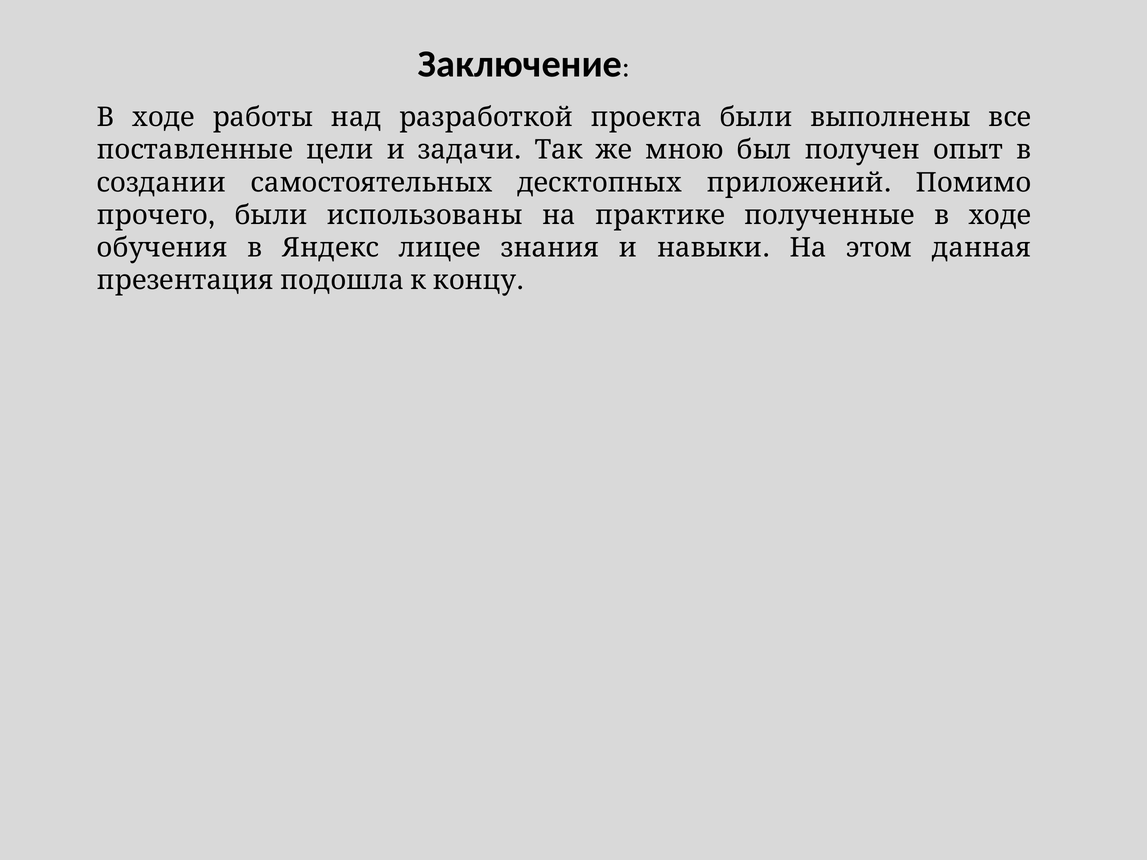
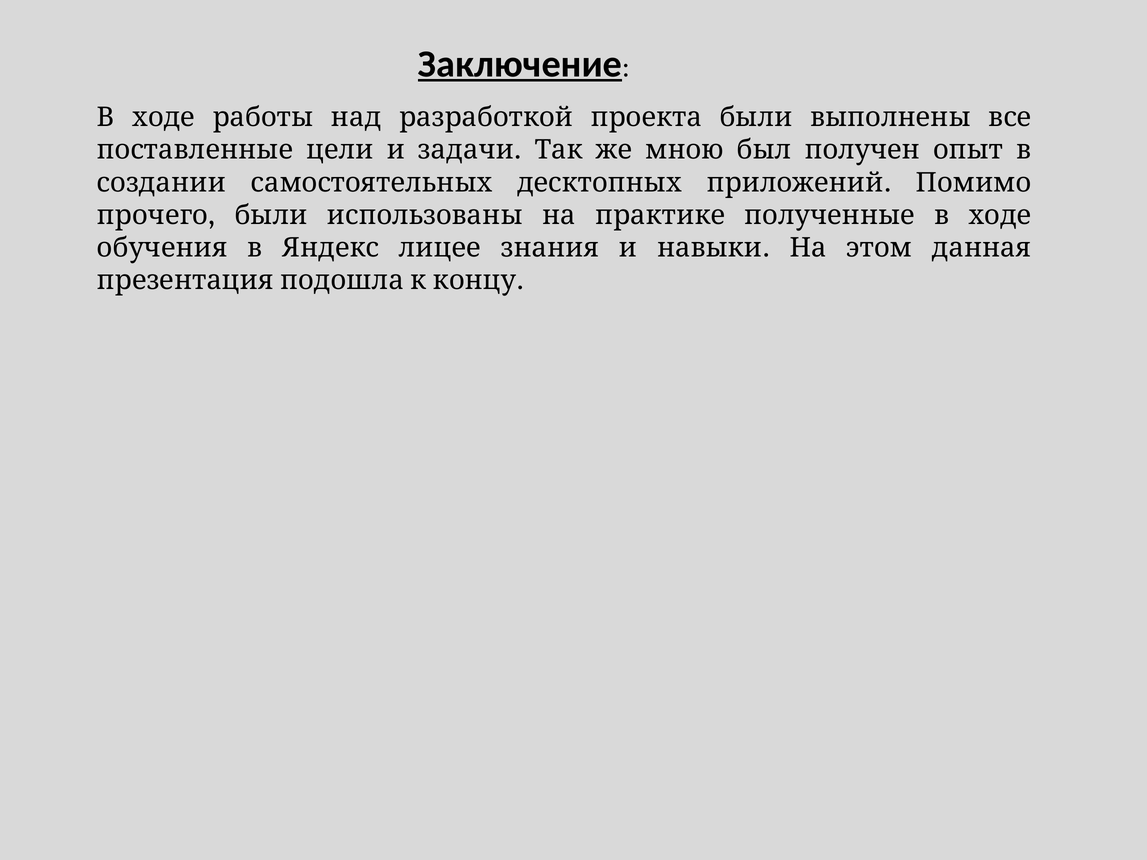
Заключение underline: none -> present
